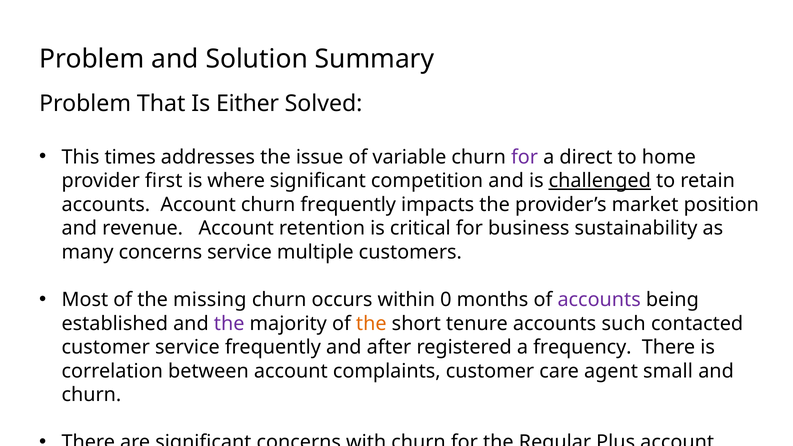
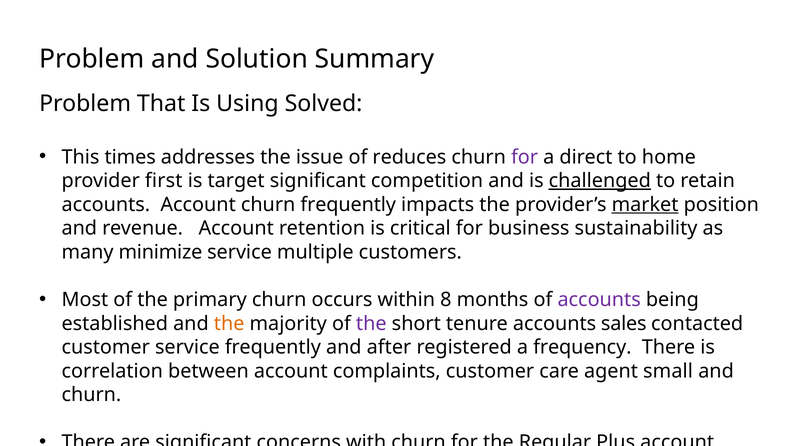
Either: Either -> Using
variable: variable -> reduces
is where: where -> target
market underline: none -> present
many concerns: concerns -> minimize
of the missing: missing -> primary
0: 0 -> 8
the at (229, 324) colour: purple -> orange
the at (371, 324) colour: orange -> purple
such: such -> sales
